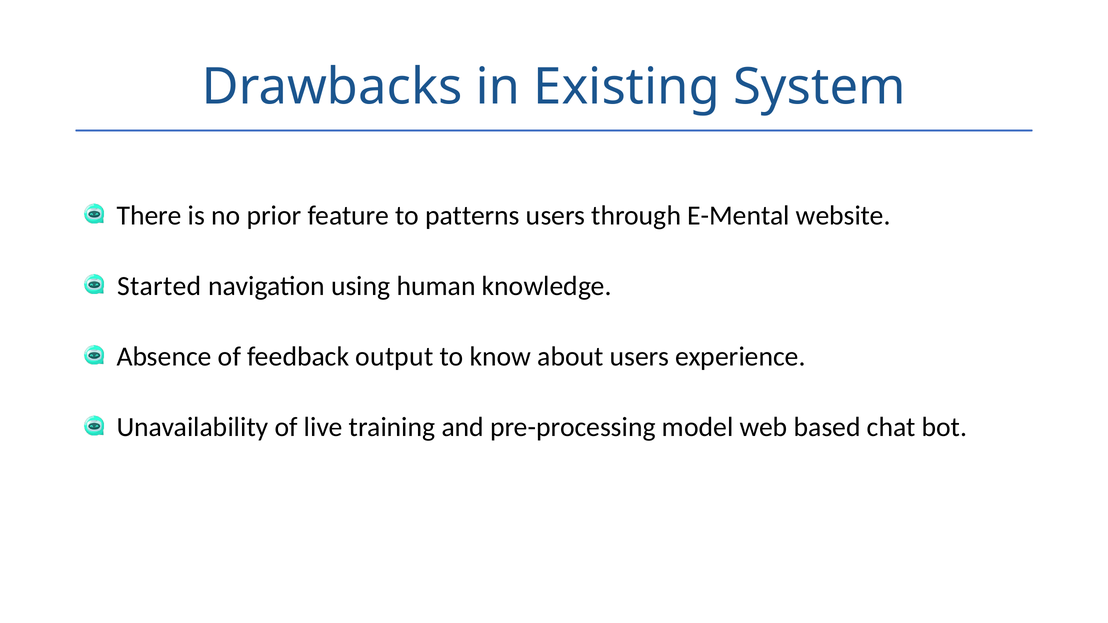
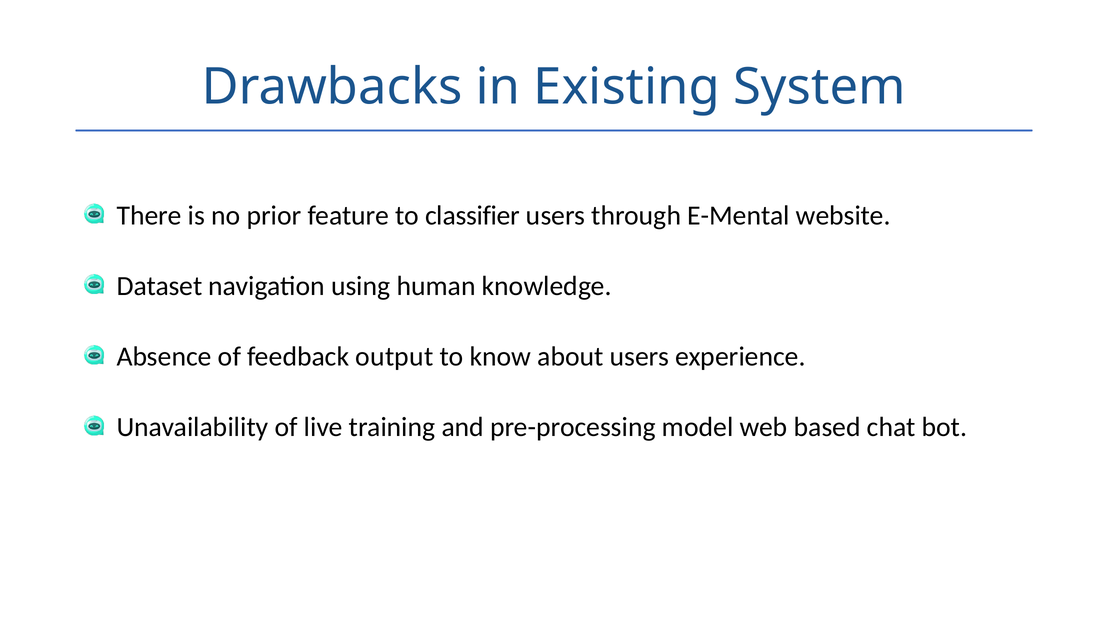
patterns: patterns -> classifier
Started: Started -> Dataset
